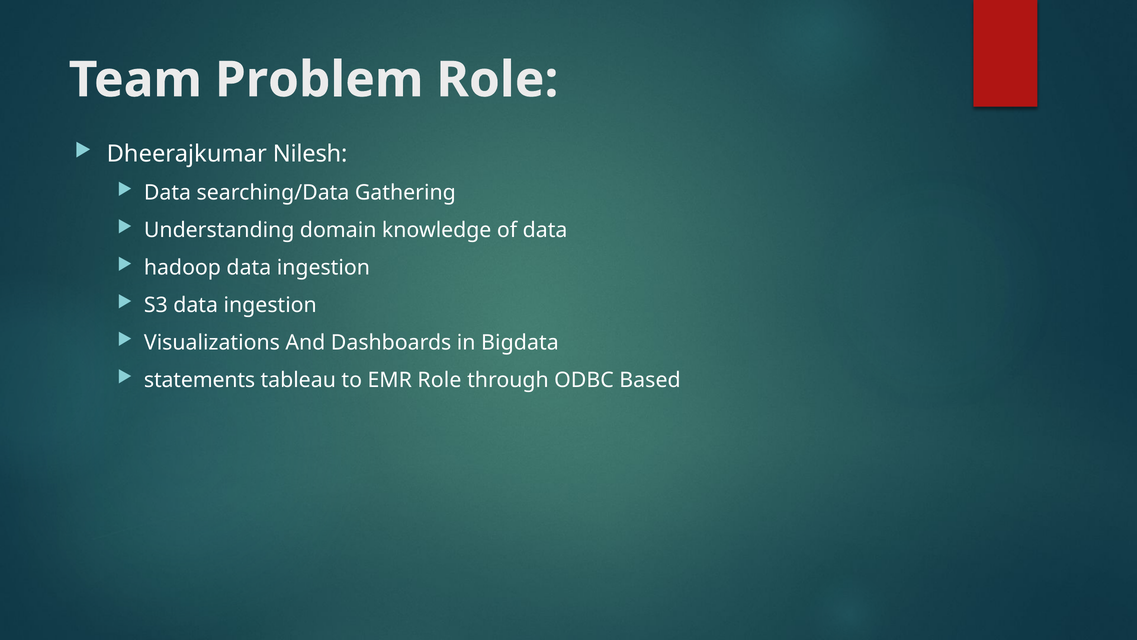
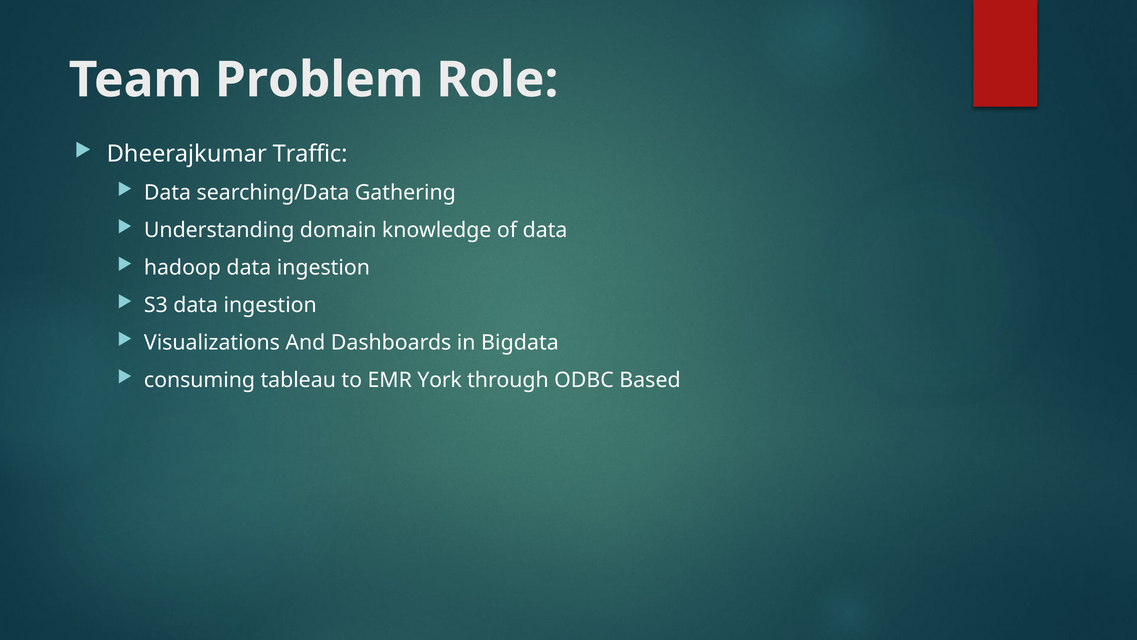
Nilesh: Nilesh -> Traffic
statements: statements -> consuming
EMR Role: Role -> York
